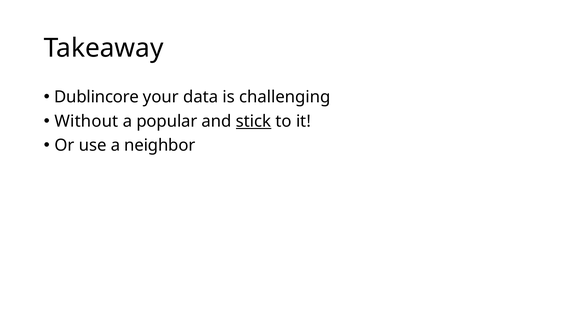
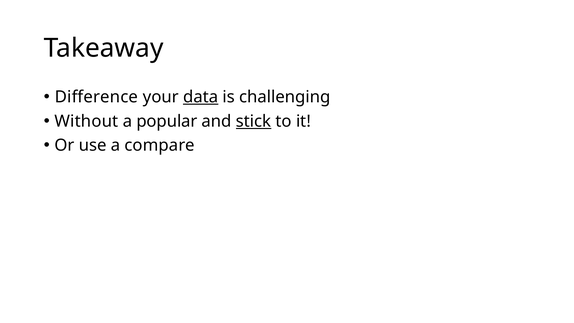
Dublincore: Dublincore -> Difference
data underline: none -> present
neighbor: neighbor -> compare
